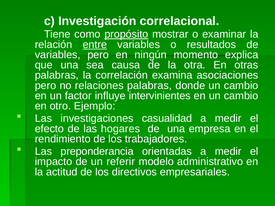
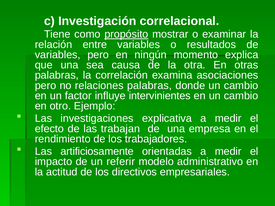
entre underline: present -> none
casualidad: casualidad -> explicativa
hogares: hogares -> trabajan
preponderancia: preponderancia -> artificiosamente
